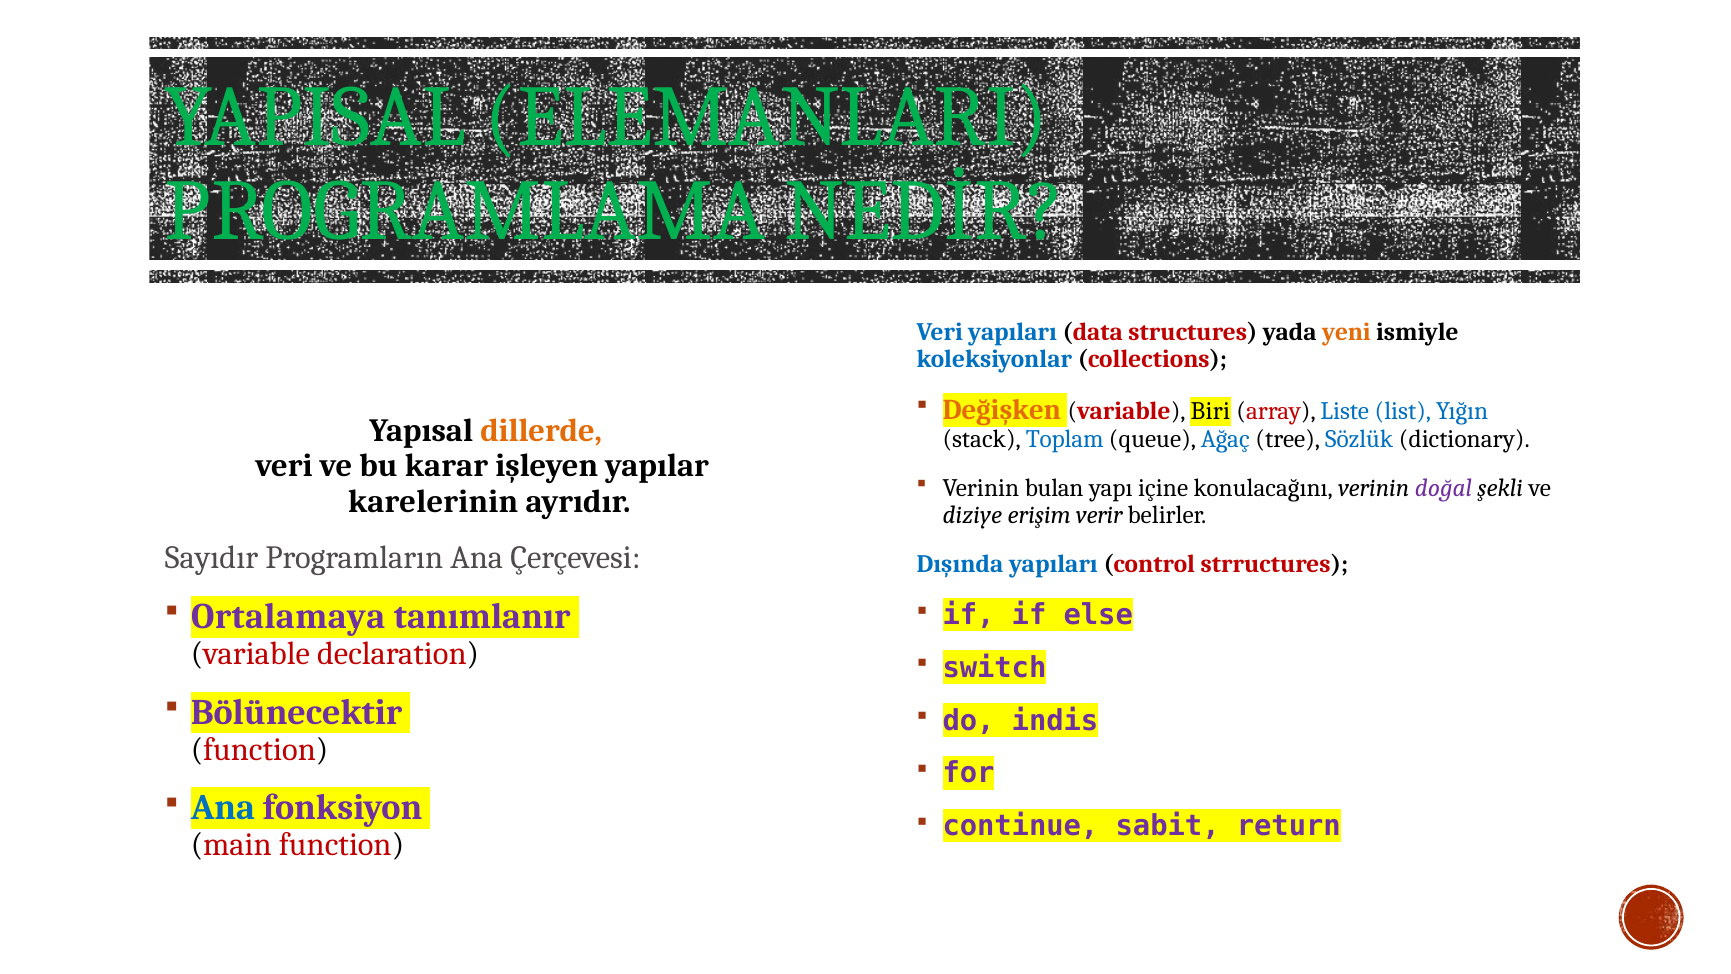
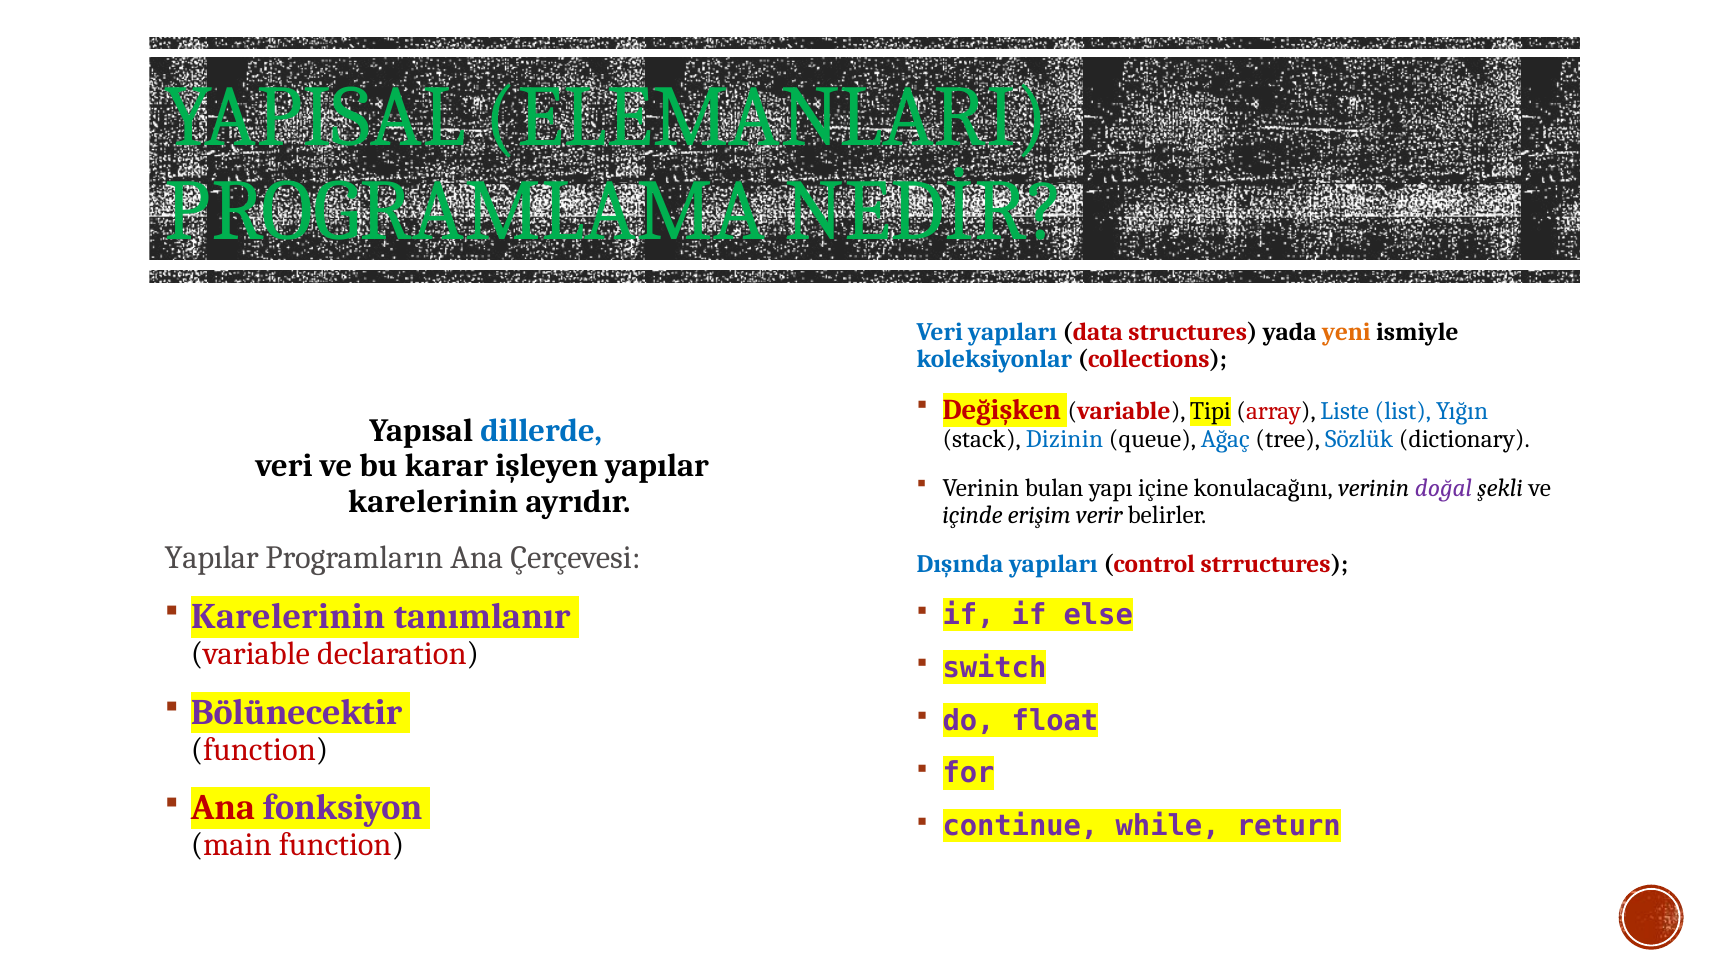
Değişken colour: orange -> red
Biri: Biri -> Tipi
dillerde colour: orange -> blue
Toplam: Toplam -> Dizinin
diziye: diziye -> içinde
Sayıdır at (212, 558): Sayıdır -> Yapılar
Ortalamaya at (288, 616): Ortalamaya -> Karelerinin
indis: indis -> float
Ana at (223, 808) colour: blue -> red
sabit: sabit -> while
